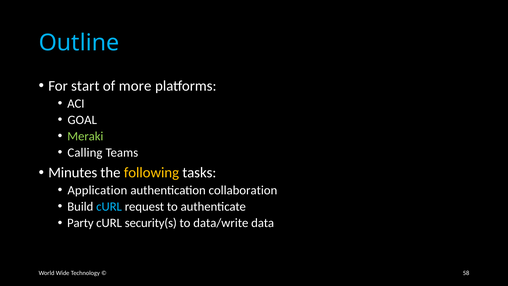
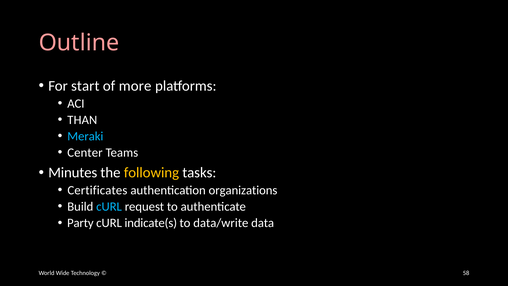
Outline colour: light blue -> pink
GOAL: GOAL -> THAN
Meraki colour: light green -> light blue
Calling: Calling -> Center
Application: Application -> Certificates
collaboration: collaboration -> organizations
security(s: security(s -> indicate(s
